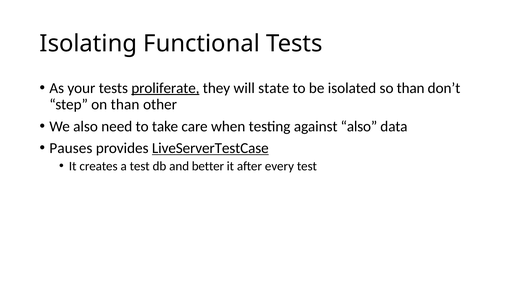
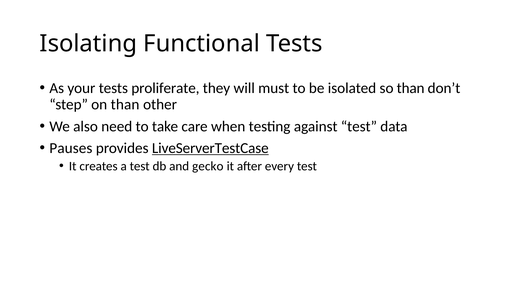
proliferate underline: present -> none
state: state -> must
against also: also -> test
better: better -> gecko
